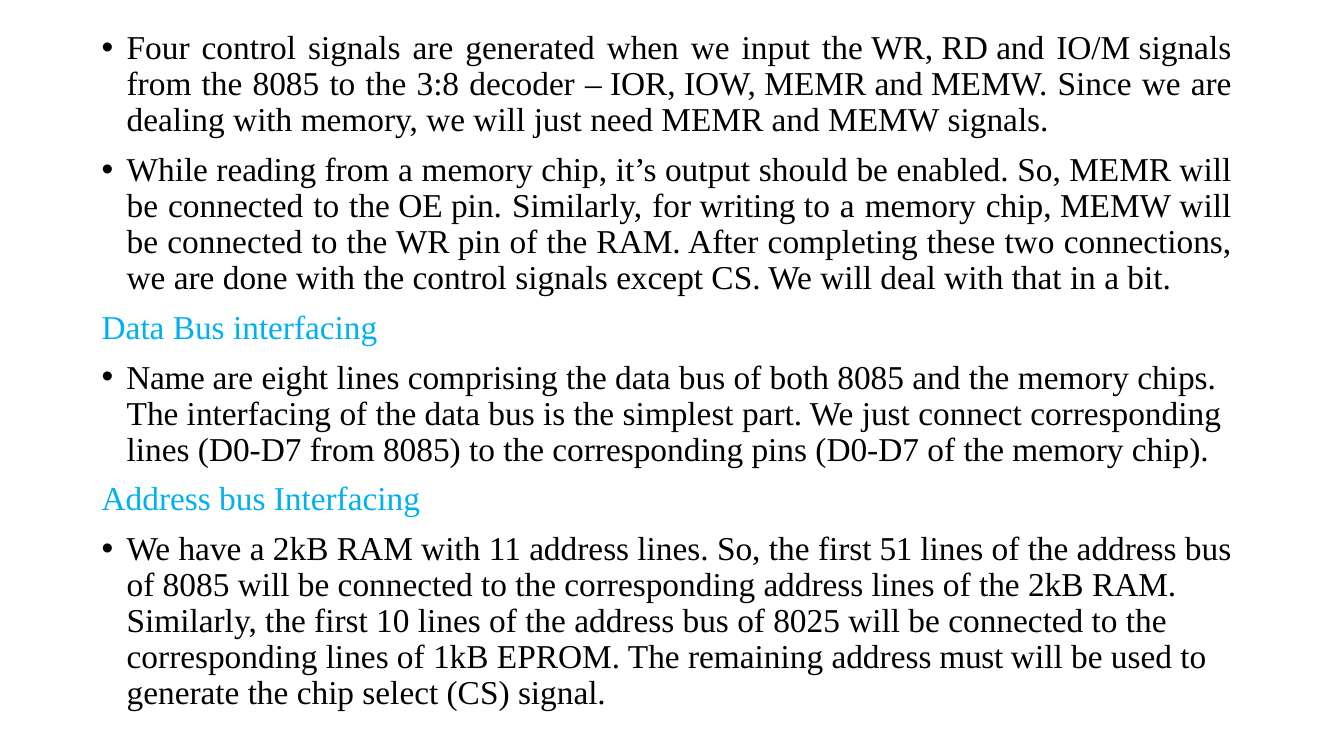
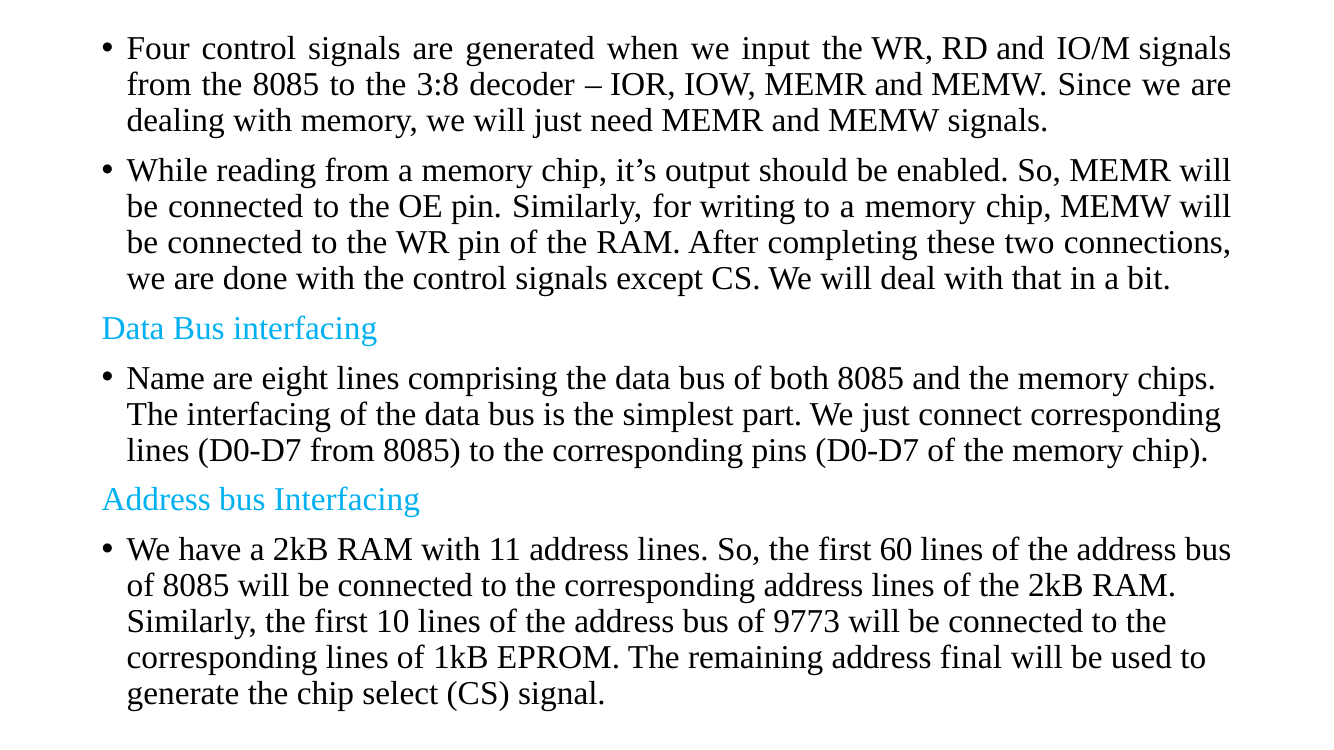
51: 51 -> 60
8025: 8025 -> 9773
must: must -> final
